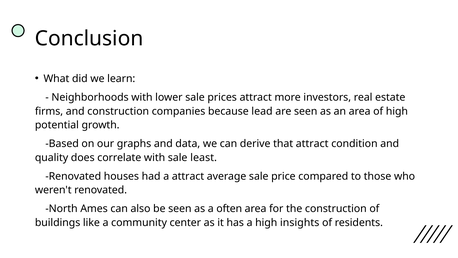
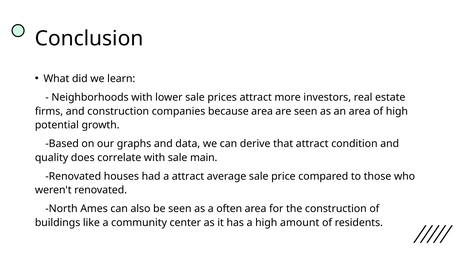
because lead: lead -> area
least: least -> main
insights: insights -> amount
